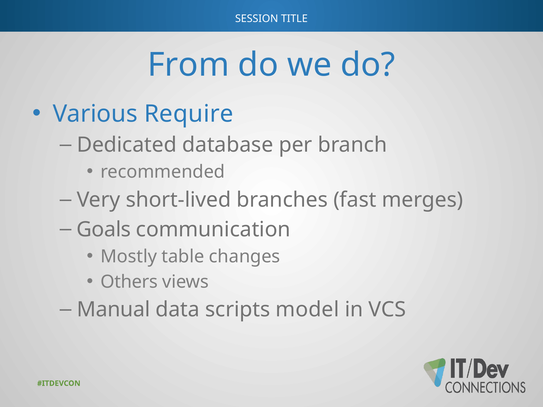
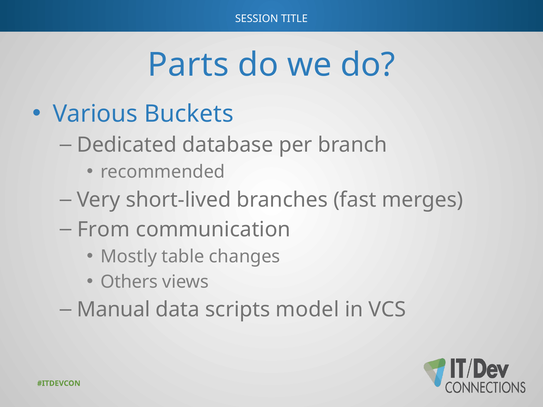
From: From -> Parts
Require: Require -> Buckets
Goals: Goals -> From
